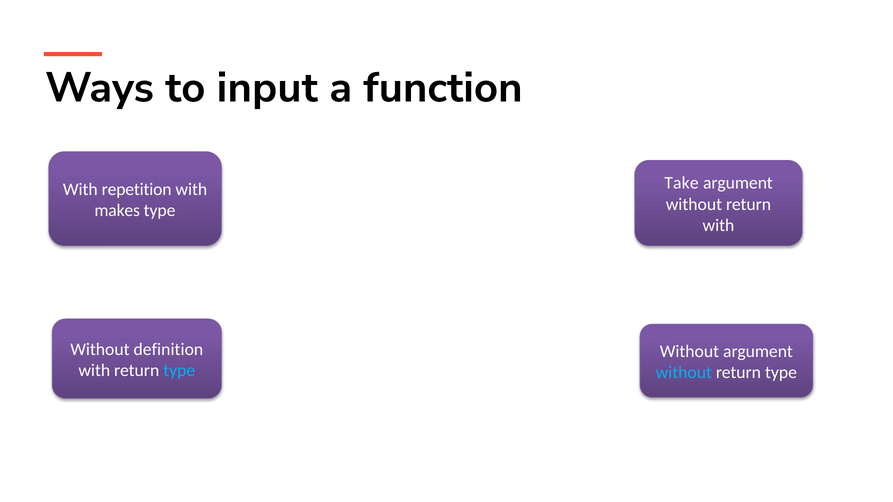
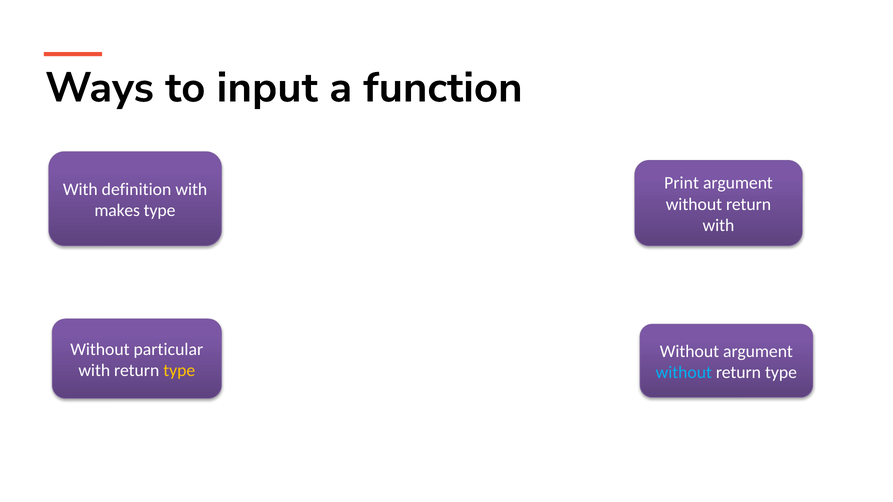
Take: Take -> Print
repetition: repetition -> definition
definition: definition -> particular
type at (179, 371) colour: light blue -> yellow
